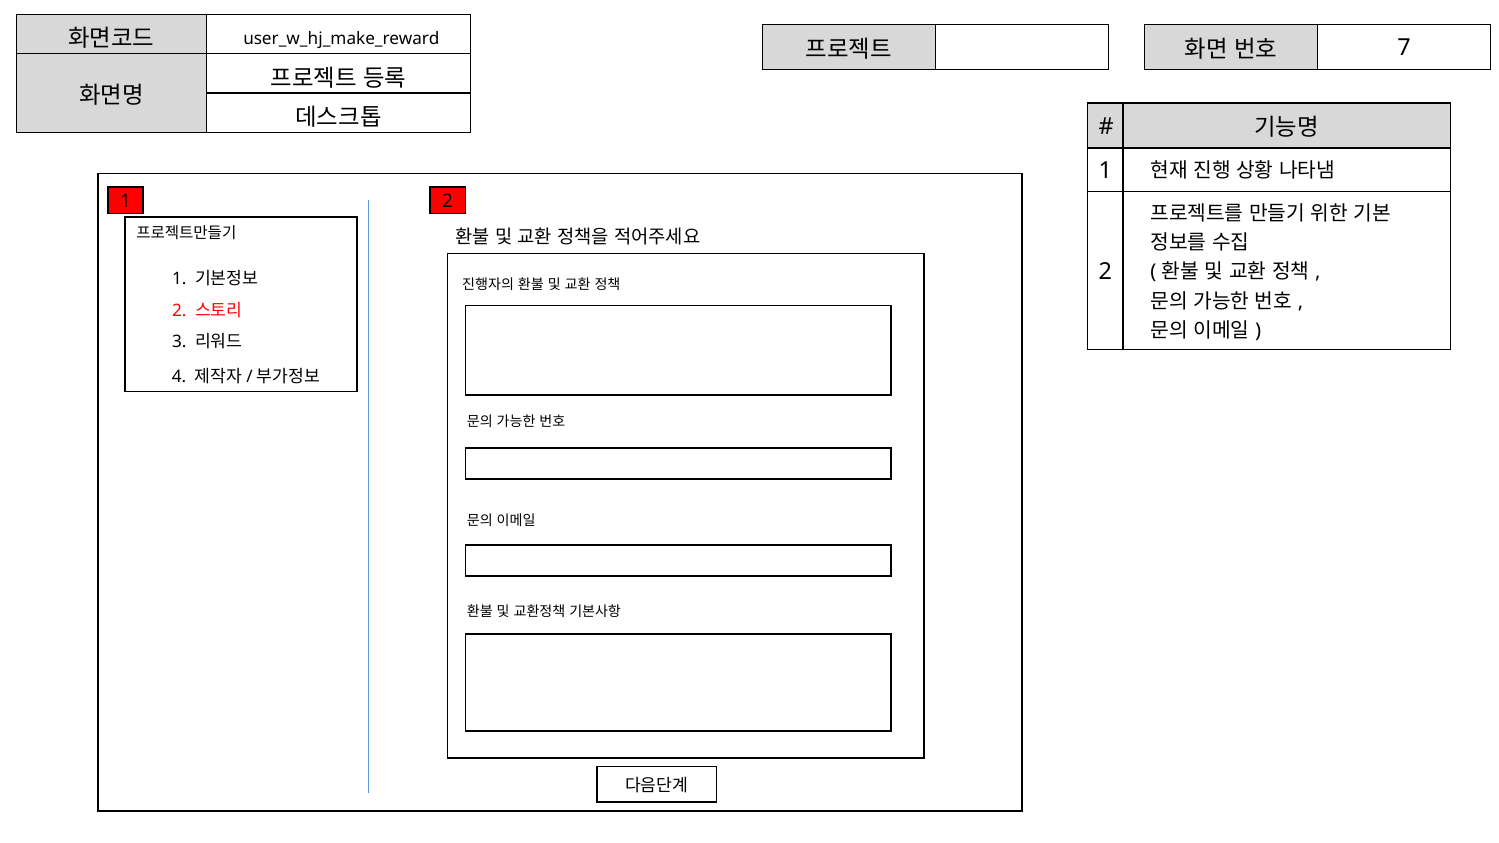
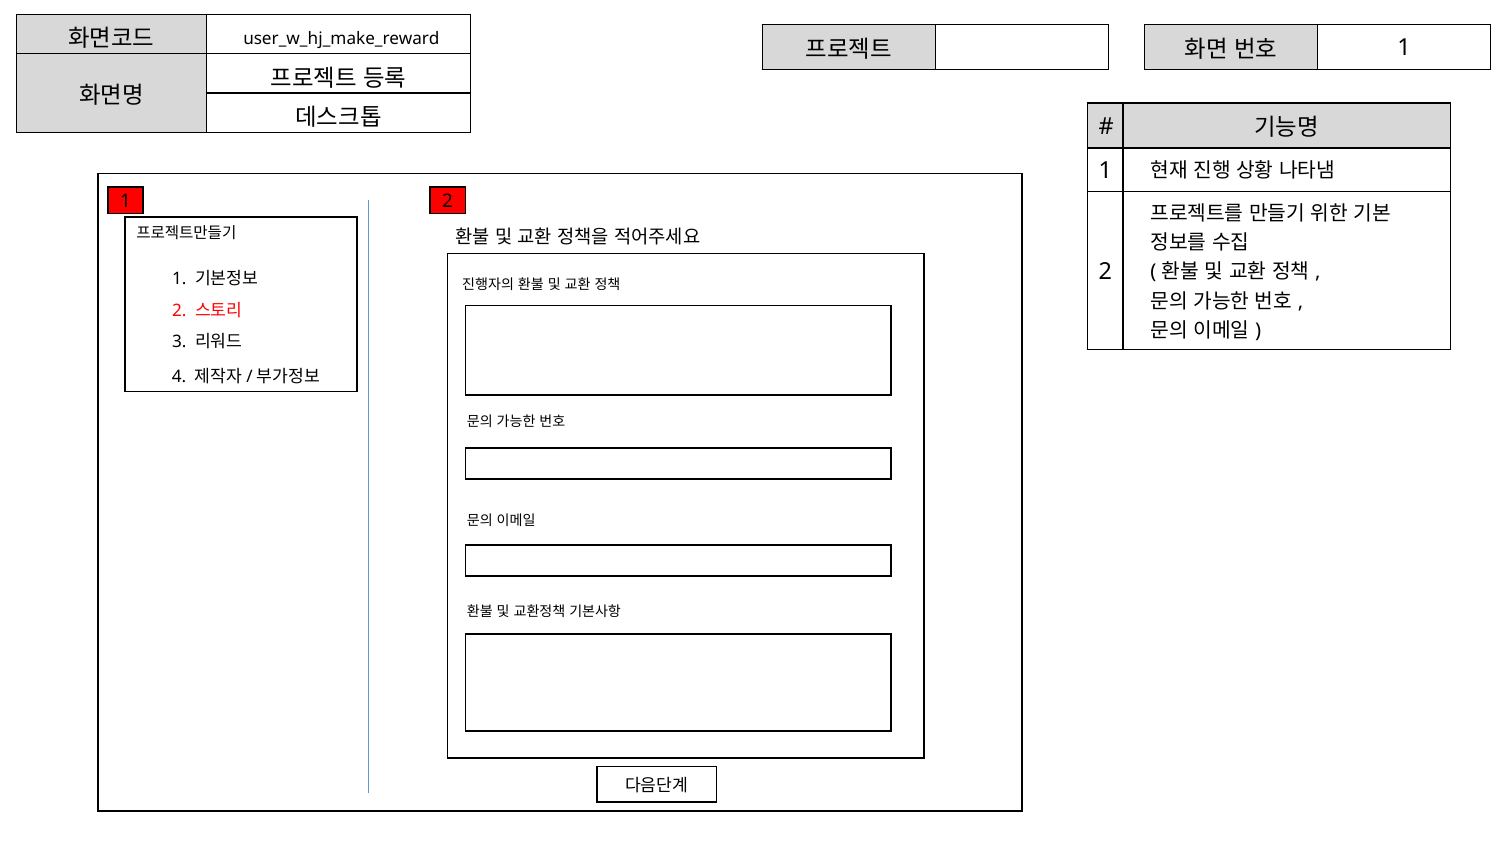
7 at (1404, 48): 7 -> 1
